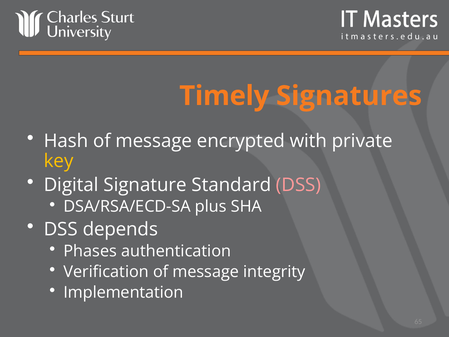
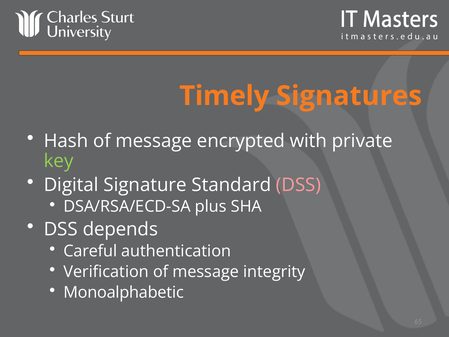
key colour: yellow -> light green
Phases: Phases -> Careful
Implementation: Implementation -> Monoalphabetic
